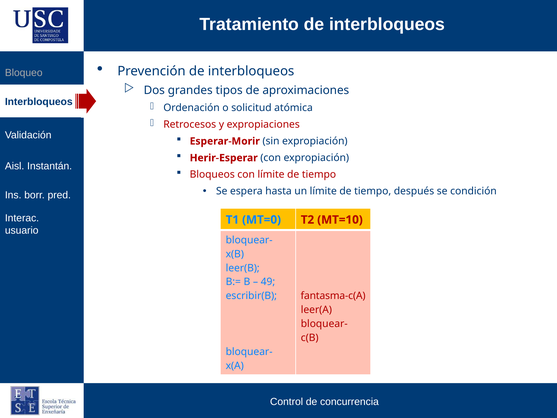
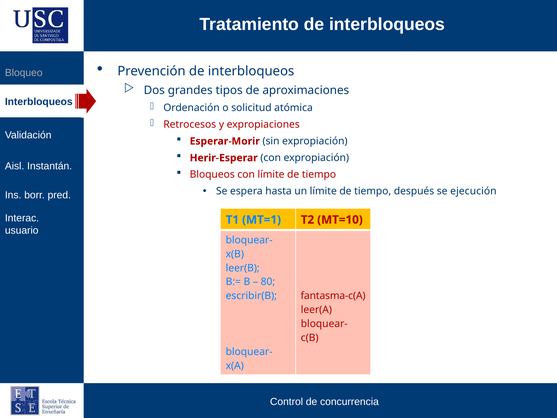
condición: condición -> ejecución
MT=0: MT=0 -> MT=1
49: 49 -> 80
